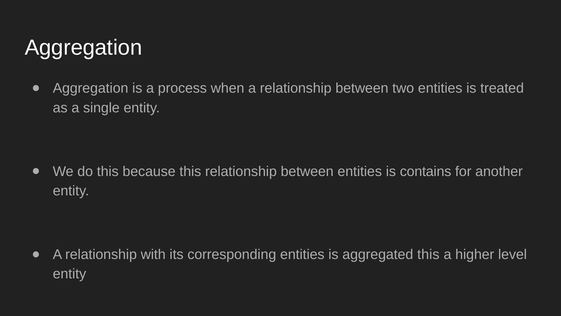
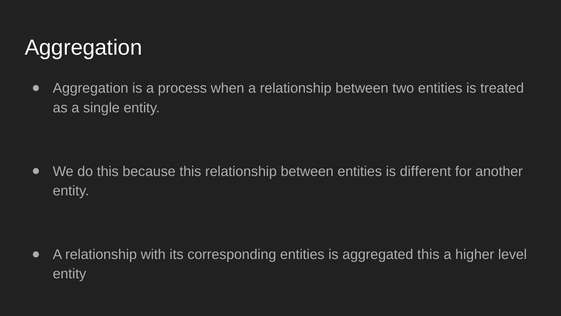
contains: contains -> different
